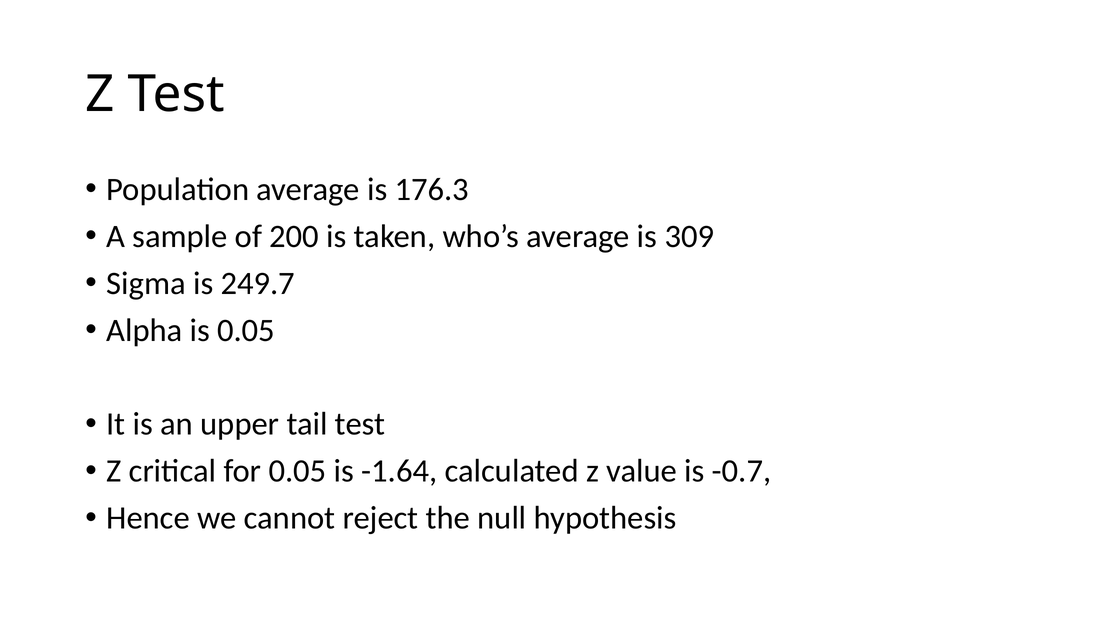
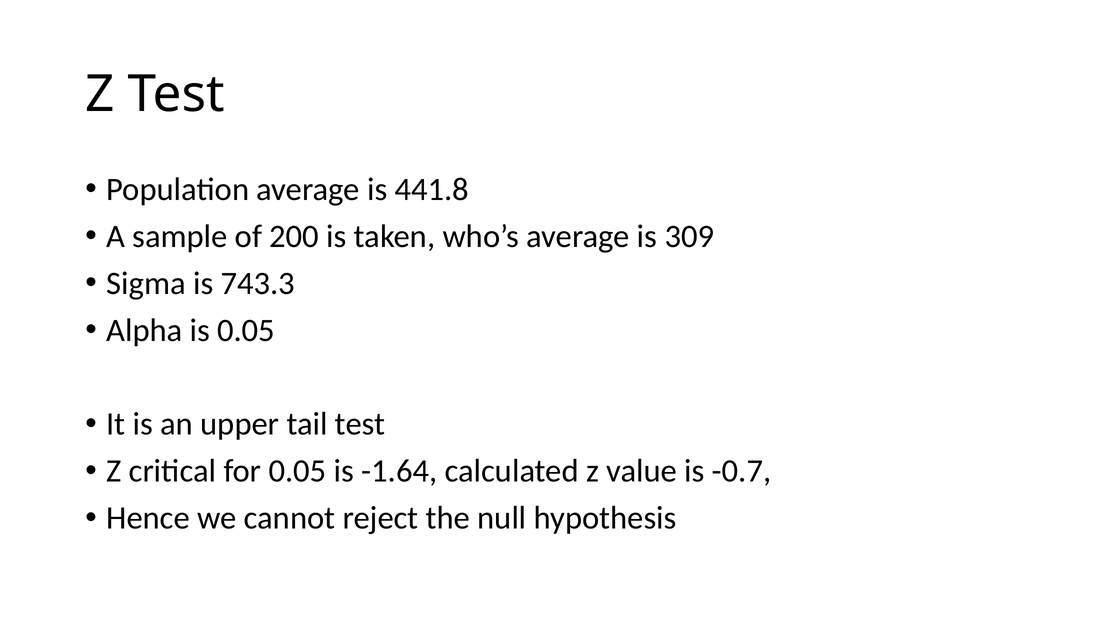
176.3: 176.3 -> 441.8
249.7: 249.7 -> 743.3
